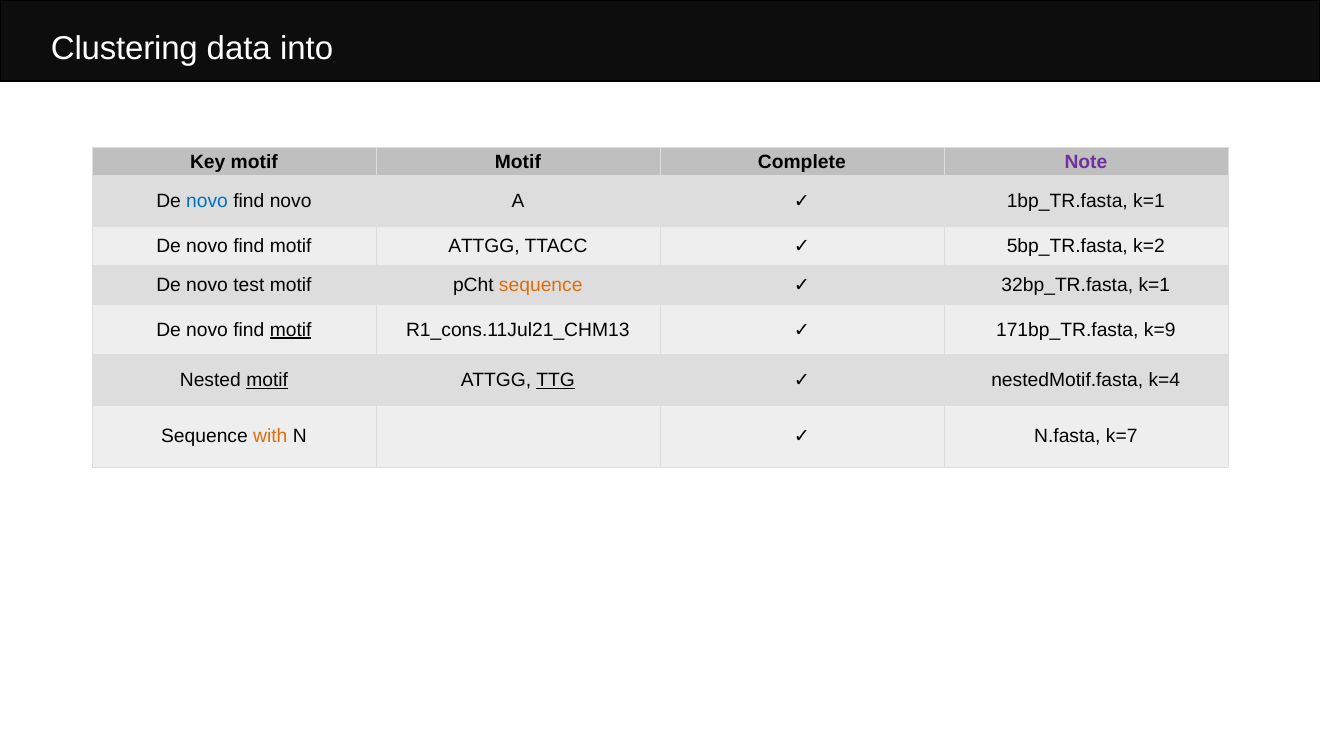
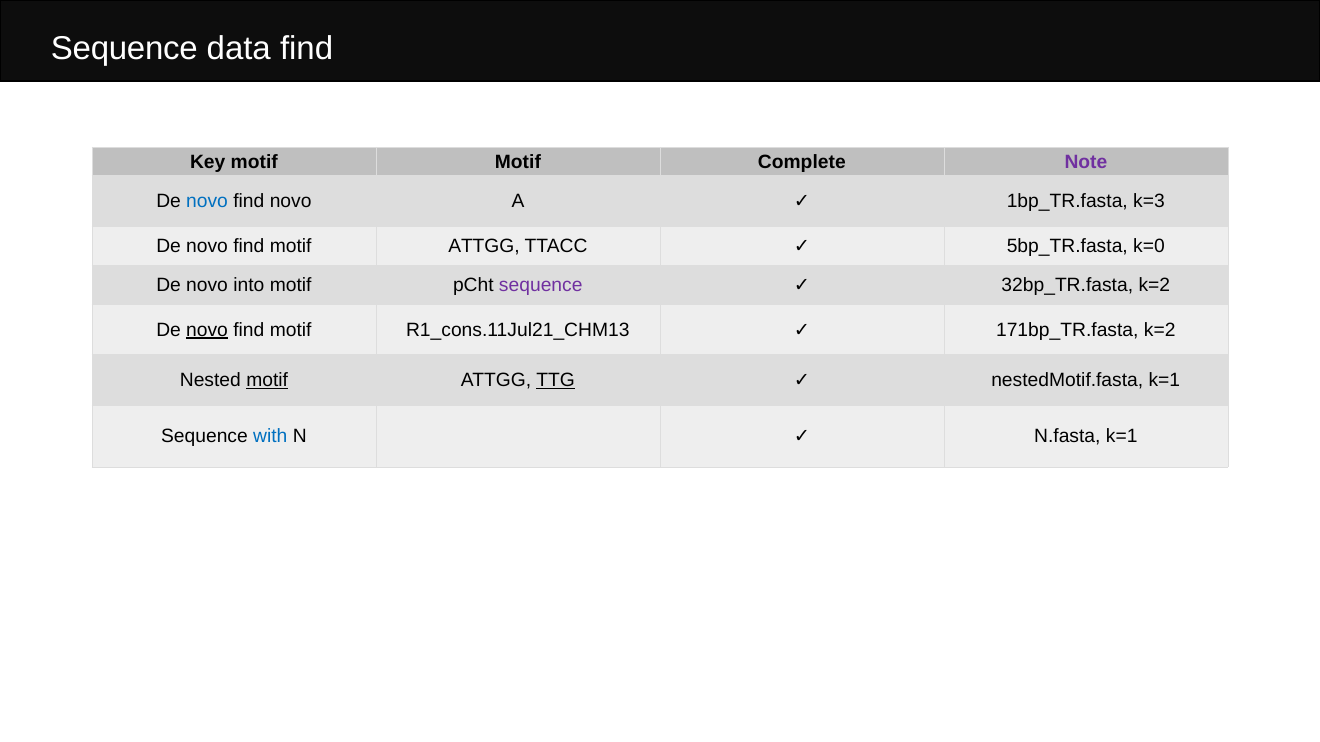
Clustering at (124, 49): Clustering -> Sequence
data into: into -> find
k=1 at (1149, 201): k=1 -> k=3
k=2: k=2 -> k=0
test: test -> into
sequence at (541, 285) colour: orange -> purple
k=1 at (1154, 285): k=1 -> k=2
novo at (207, 330) underline: none -> present
motif at (291, 330) underline: present -> none
k=9 at (1160, 330): k=9 -> k=2
nestedMotif.fasta k=4: k=4 -> k=1
with colour: orange -> blue
N.fasta k=7: k=7 -> k=1
